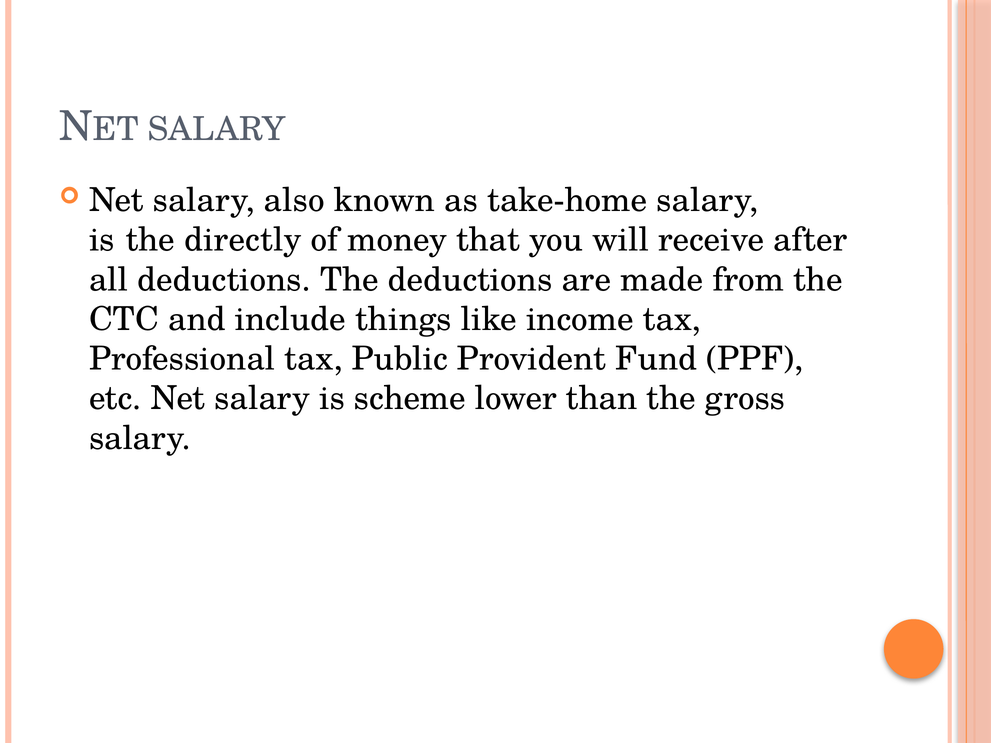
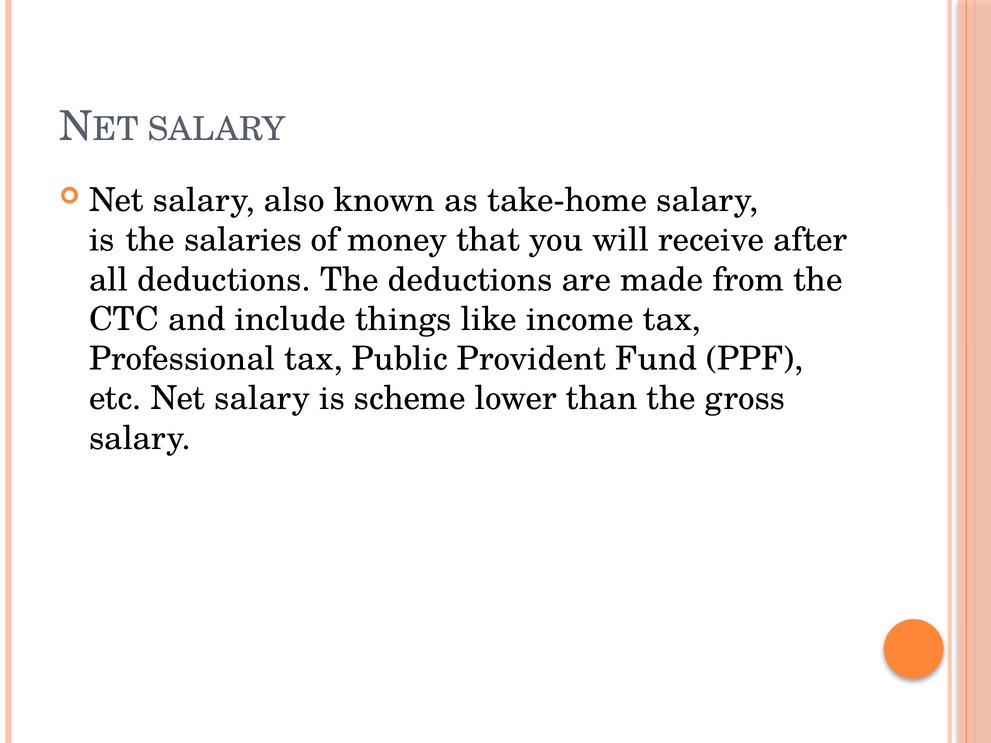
directly: directly -> salaries
